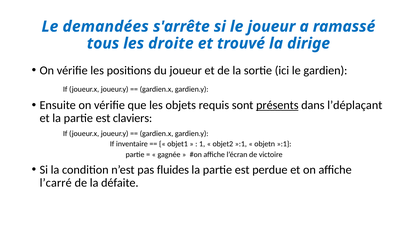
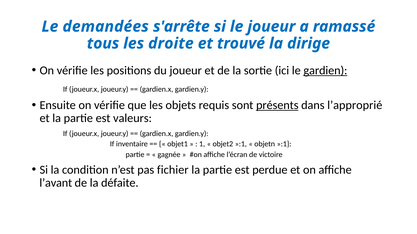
gardien underline: none -> present
l’déplaçant: l’déplaçant -> l’approprié
claviers: claviers -> valeurs
fluides: fluides -> fichier
l’carré: l’carré -> l’avant
